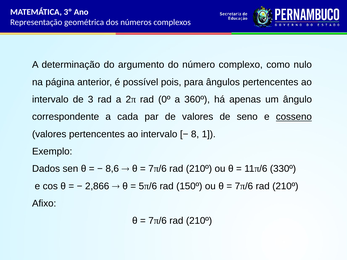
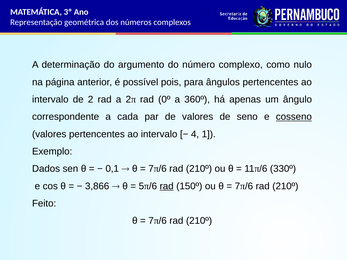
3: 3 -> 2
8: 8 -> 4
8,6: 8,6 -> 0,1
2,866: 2,866 -> 3,866
rad at (167, 186) underline: none -> present
Afixo: Afixo -> Feito
